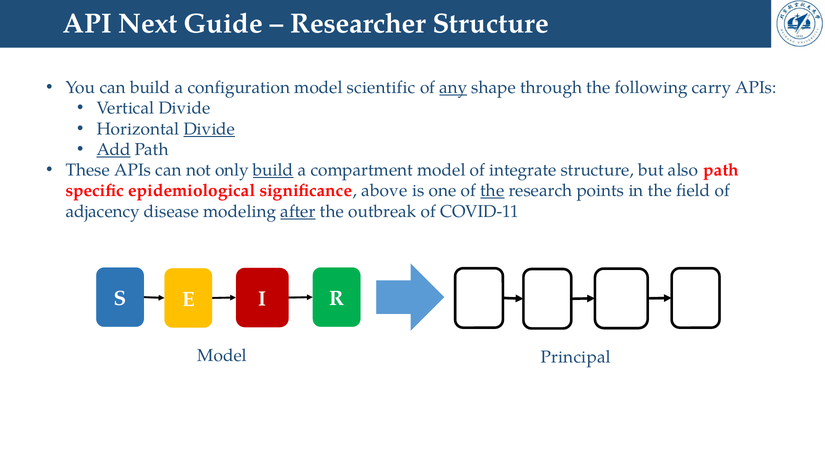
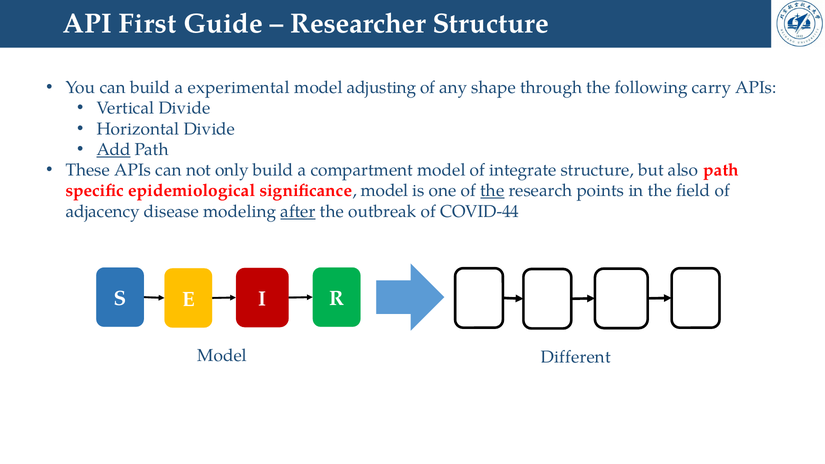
Next: Next -> First
configuration: configuration -> experimental
scientific: scientific -> adjusting
any underline: present -> none
Divide at (209, 129) underline: present -> none
build at (273, 170) underline: present -> none
significance above: above -> model
COVID-11: COVID-11 -> COVID-44
Principal: Principal -> Different
